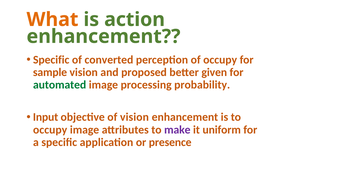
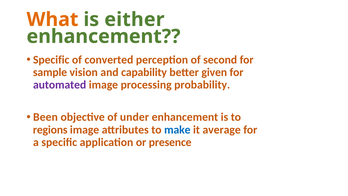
action: action -> either
of occupy: occupy -> second
proposed: proposed -> capability
automated colour: green -> purple
Input: Input -> Been
of vision: vision -> under
occupy at (50, 130): occupy -> regions
make colour: purple -> blue
uniform: uniform -> average
